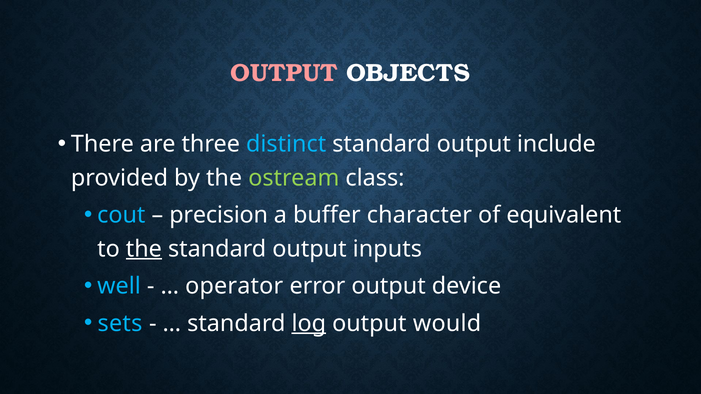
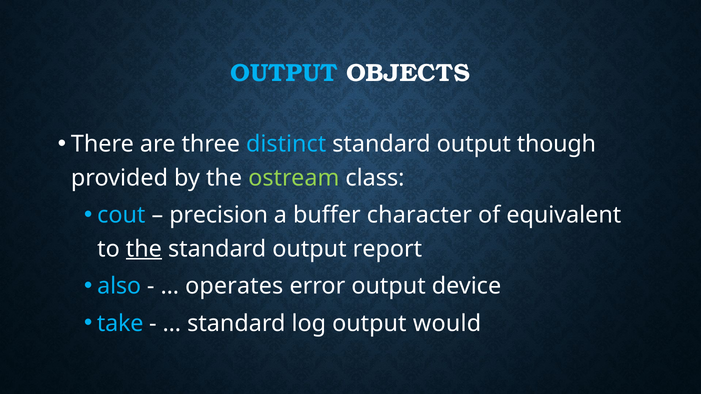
OUTPUT at (284, 73) colour: pink -> light blue
include: include -> though
inputs: inputs -> report
well: well -> also
operator: operator -> operates
sets: sets -> take
log underline: present -> none
